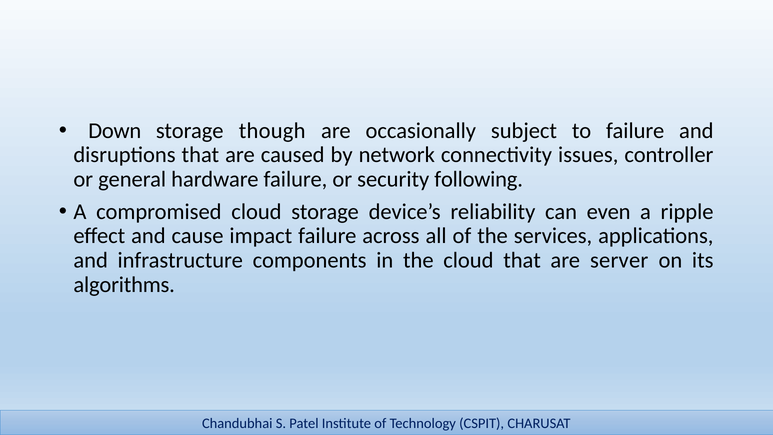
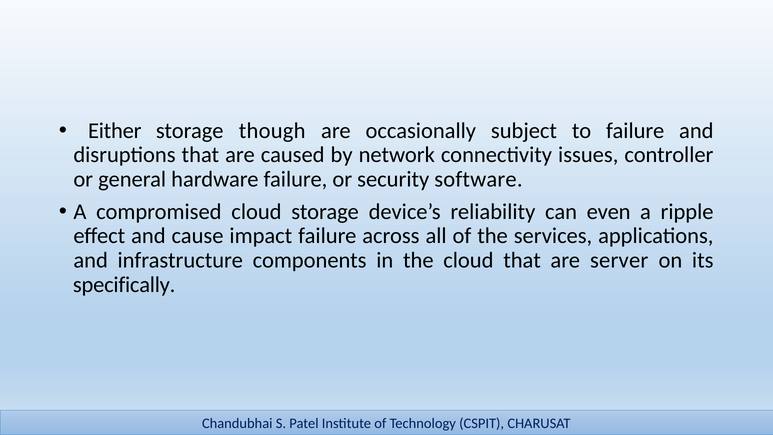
Down: Down -> Either
following: following -> software
algorithms: algorithms -> specifically
